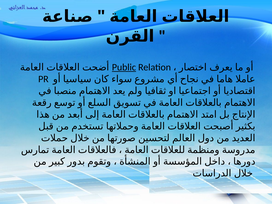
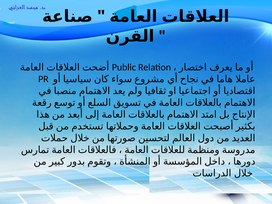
Public underline: present -> none
